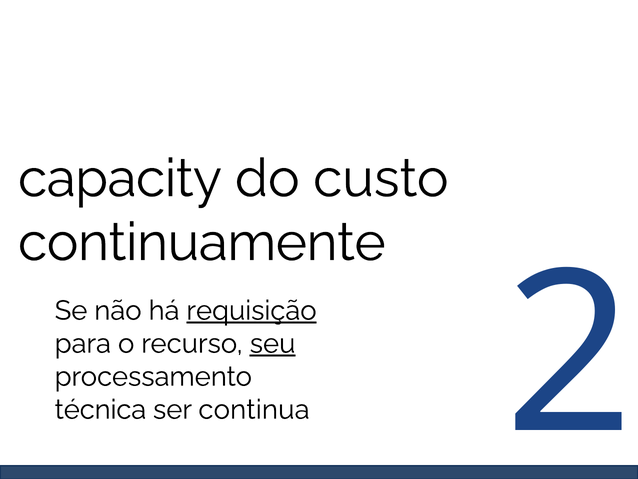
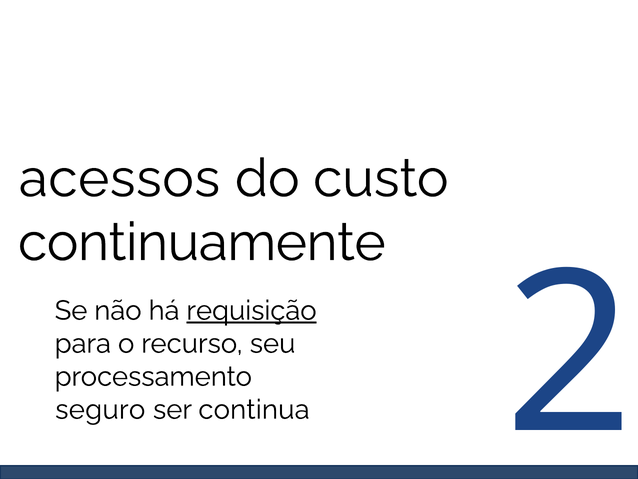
capacity: capacity -> acessos
seu underline: present -> none
técnica: técnica -> seguro
